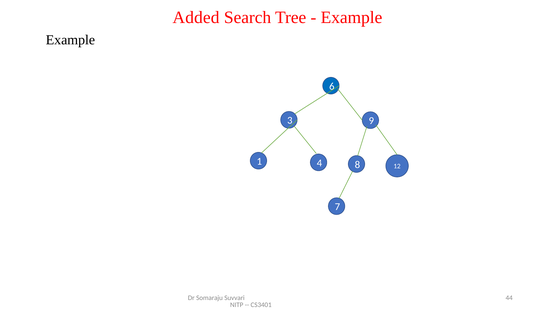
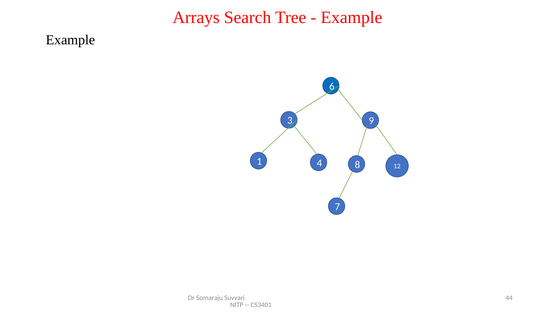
Added: Added -> Arrays
